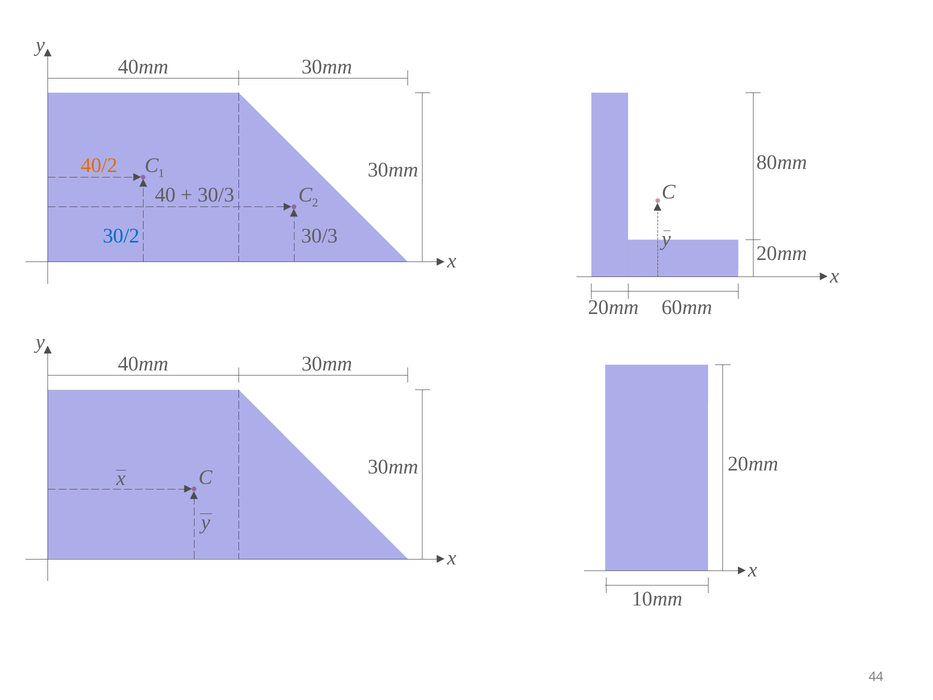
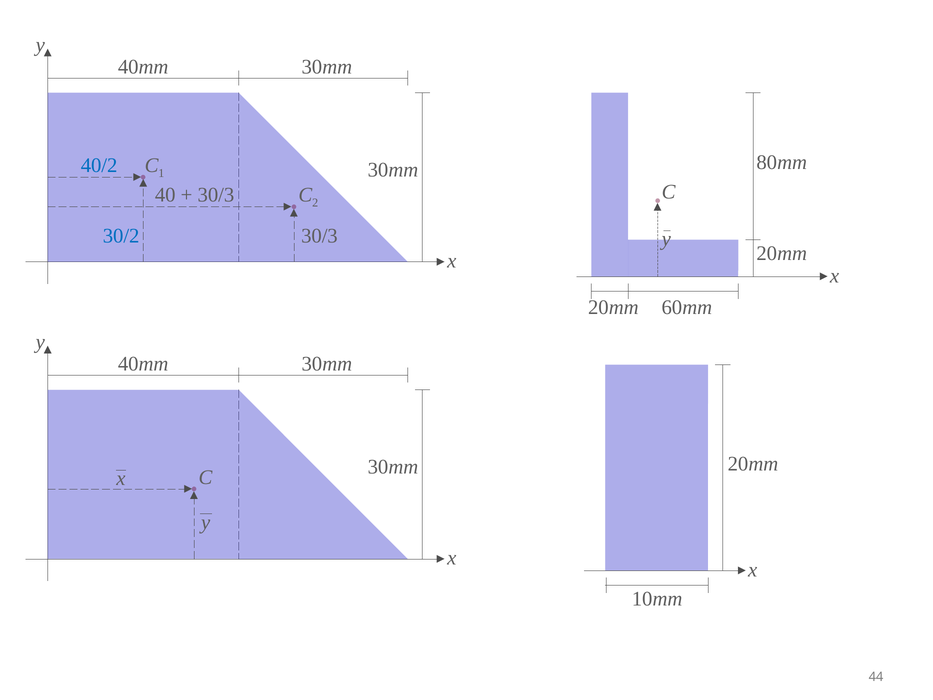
40/2 colour: orange -> blue
